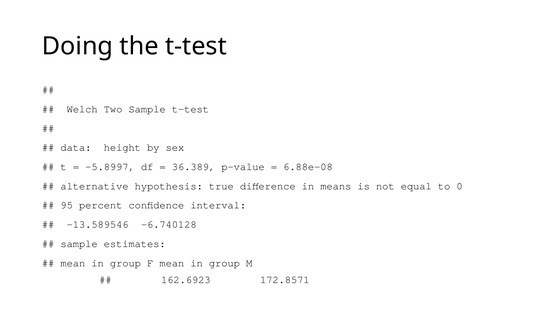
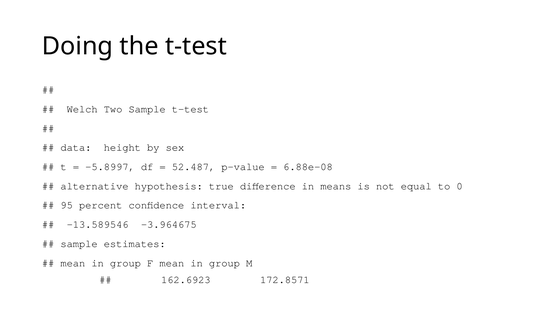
36.389: 36.389 -> 52.487
-6.740128: -6.740128 -> -3.964675
